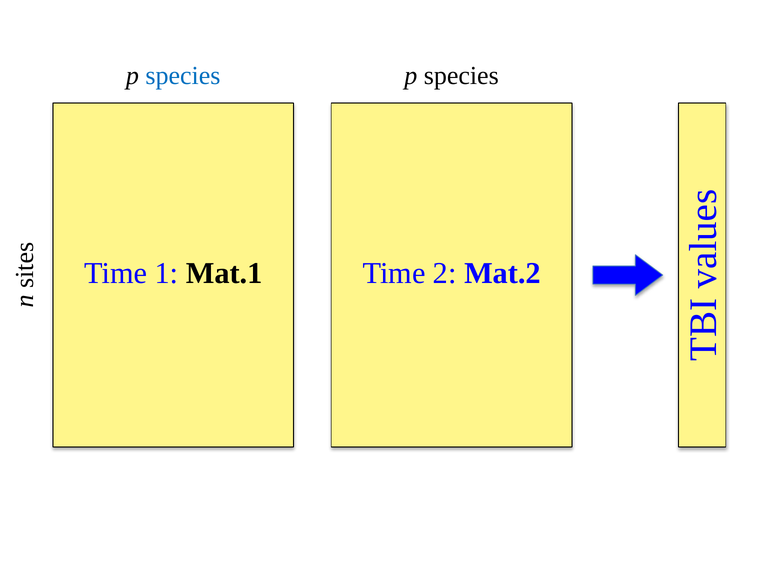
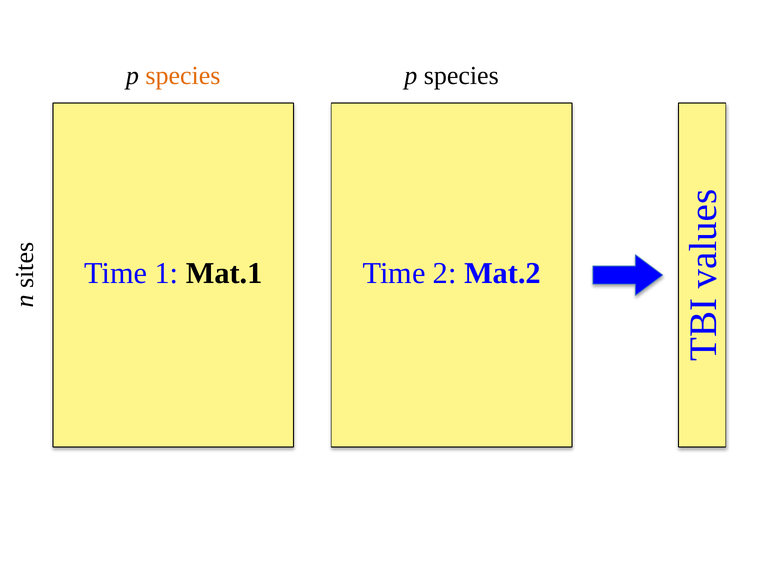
species at (183, 76) colour: blue -> orange
